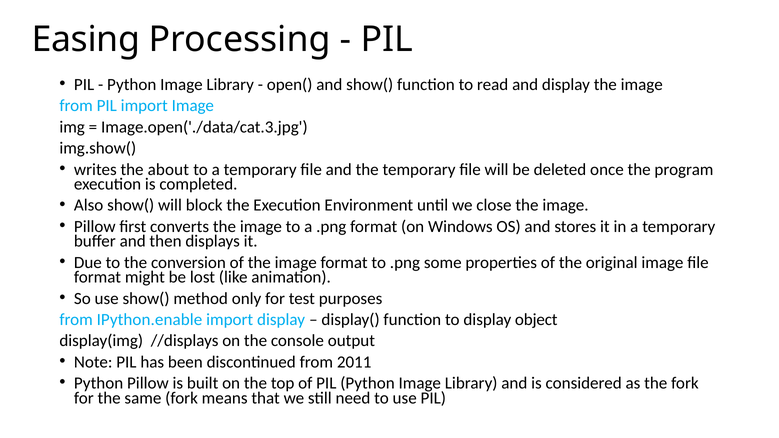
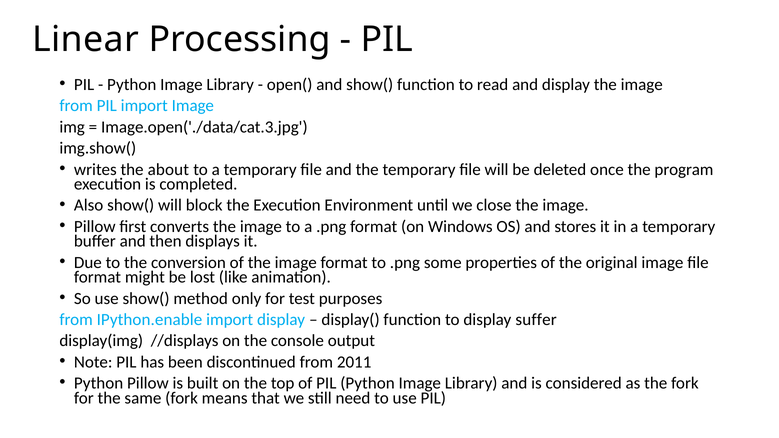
Easing: Easing -> Linear
object: object -> suffer
